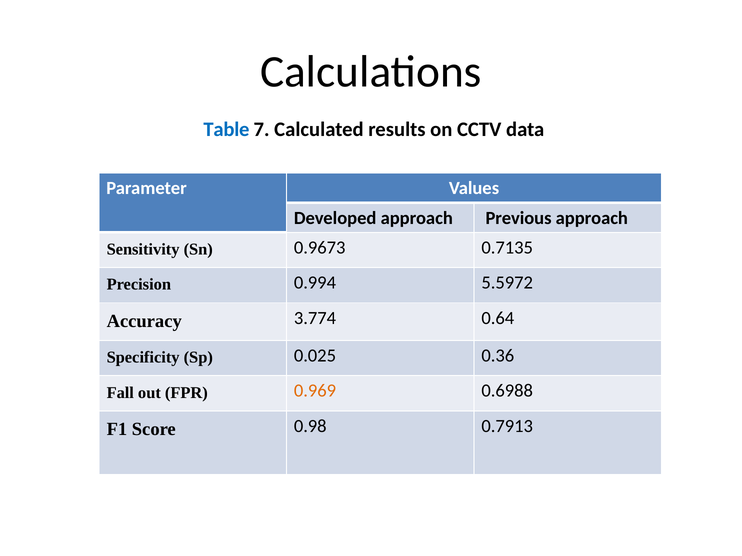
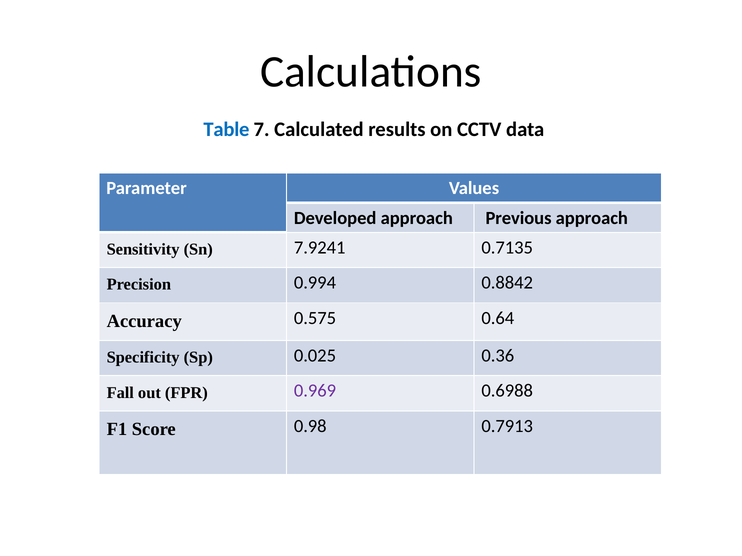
0.9673: 0.9673 -> 7.9241
5.5972: 5.5972 -> 0.8842
3.774: 3.774 -> 0.575
0.969 colour: orange -> purple
